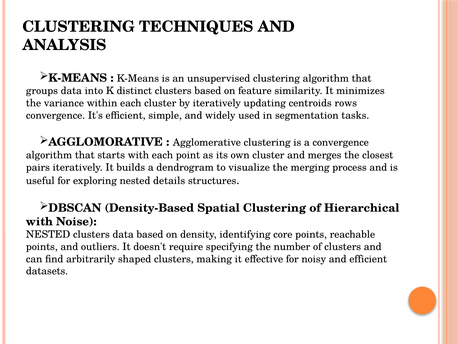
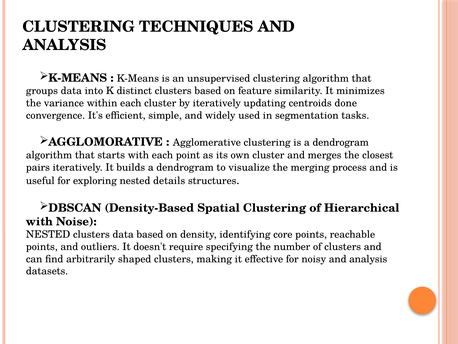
rows: rows -> done
is a convergence: convergence -> dendrogram
noisy and efficient: efficient -> analysis
